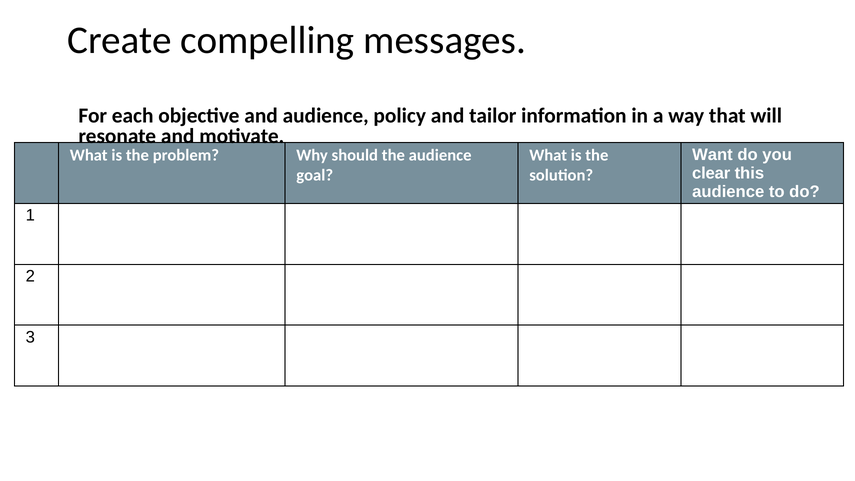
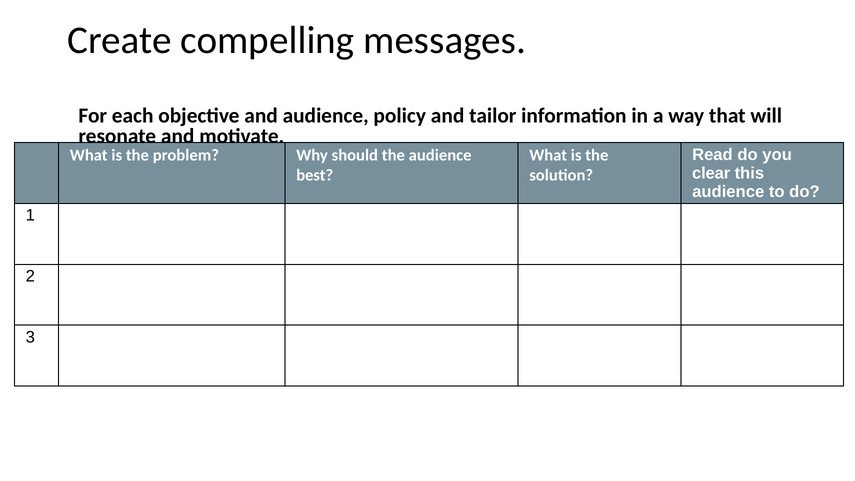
Want: Want -> Read
goal: goal -> best
